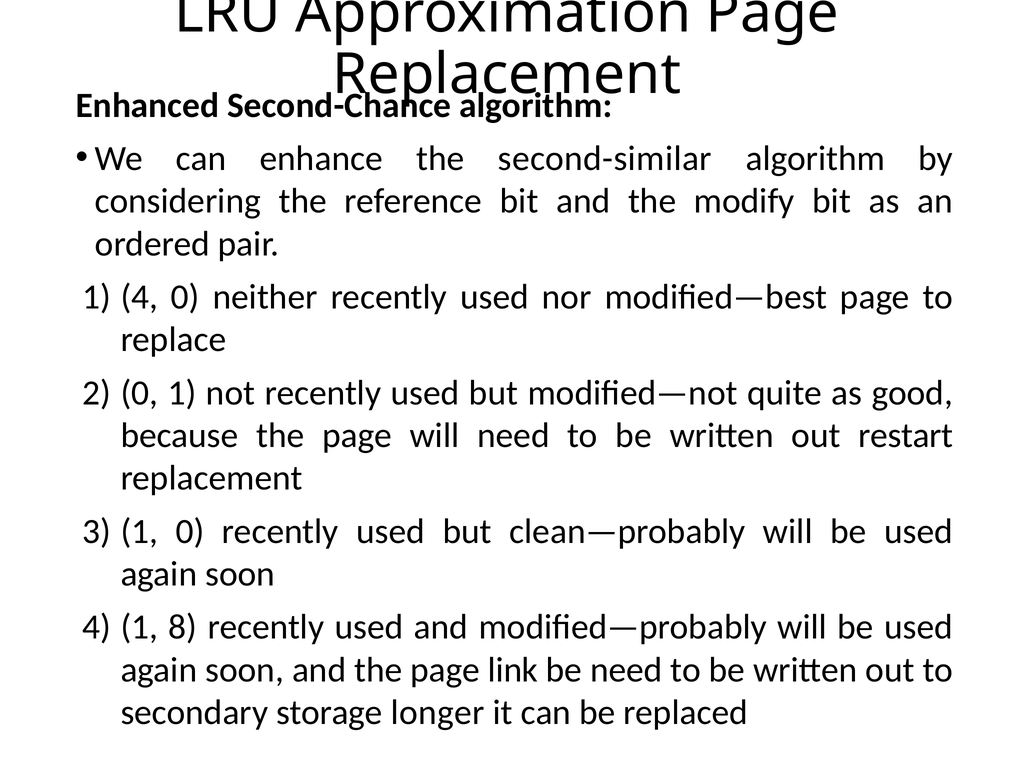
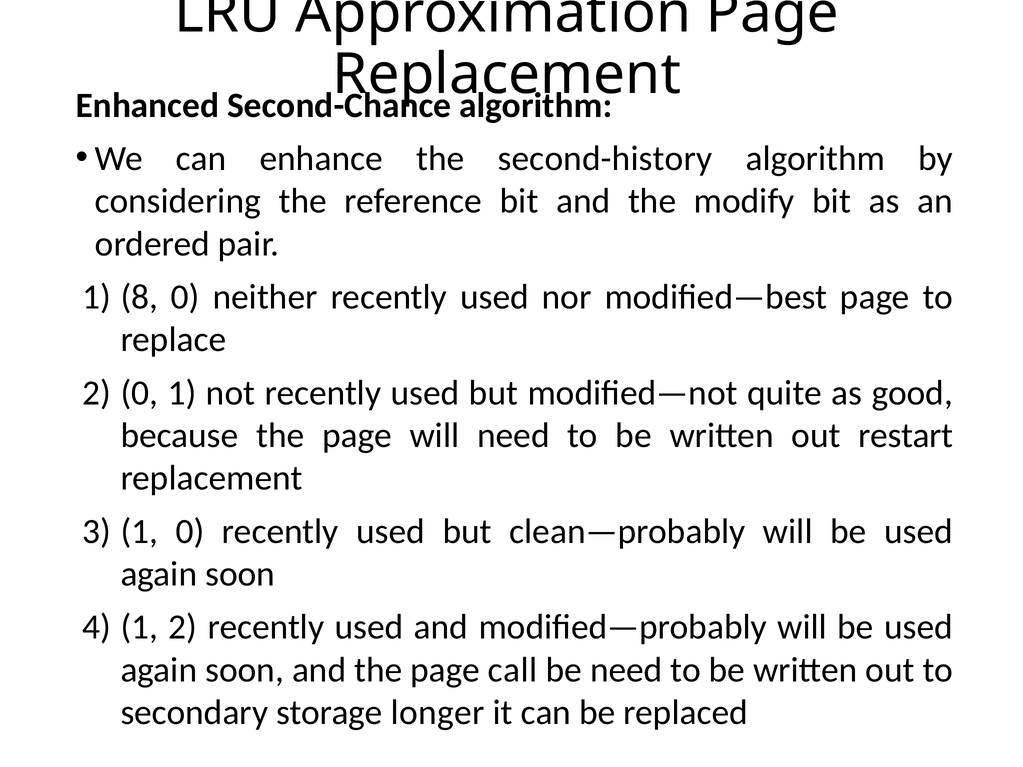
second-similar: second-similar -> second-history
1 4: 4 -> 8
1 8: 8 -> 2
link: link -> call
